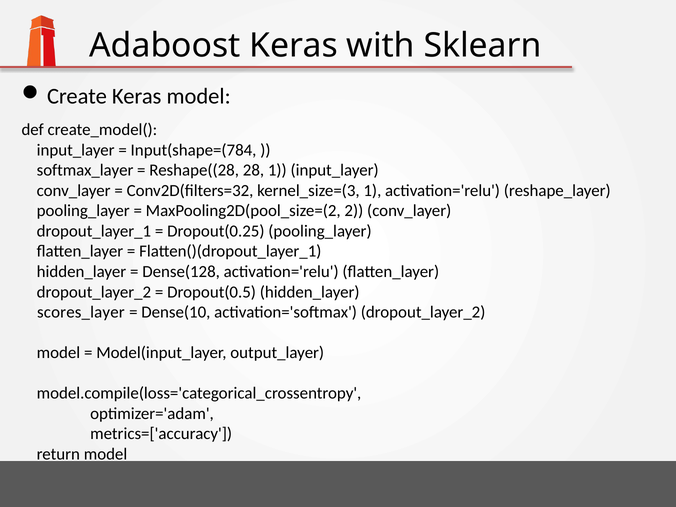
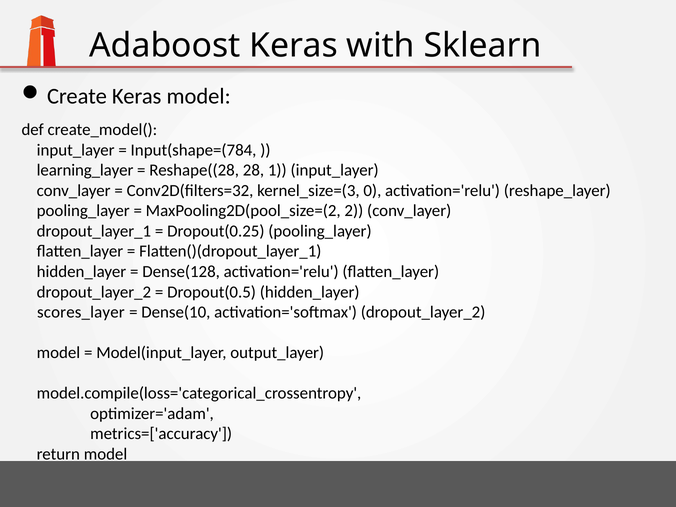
softmax_layer: softmax_layer -> learning_layer
kernel_size=(3 1: 1 -> 0
